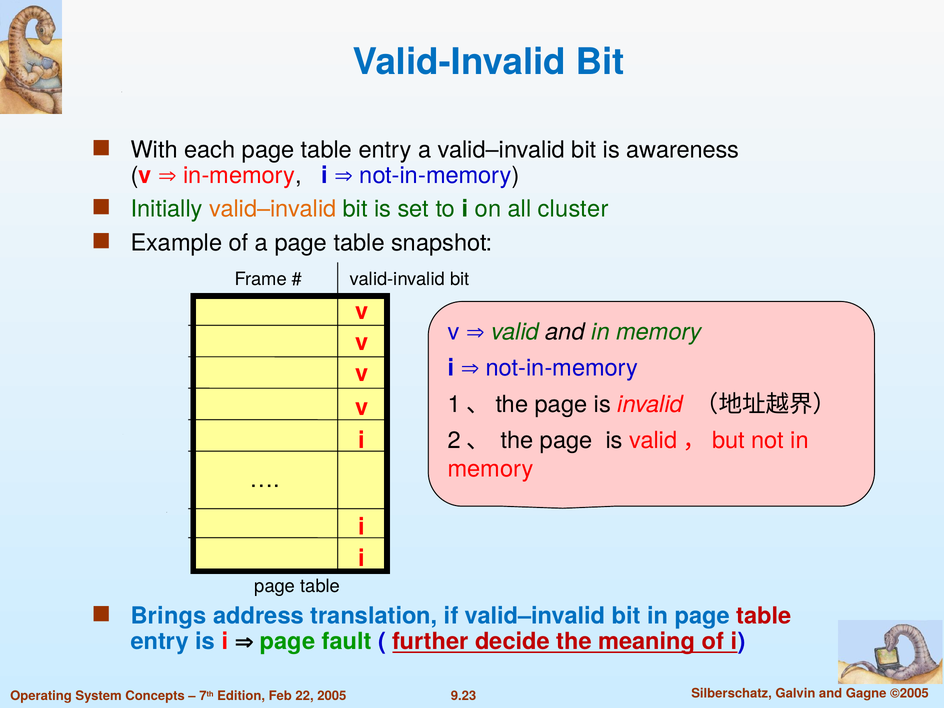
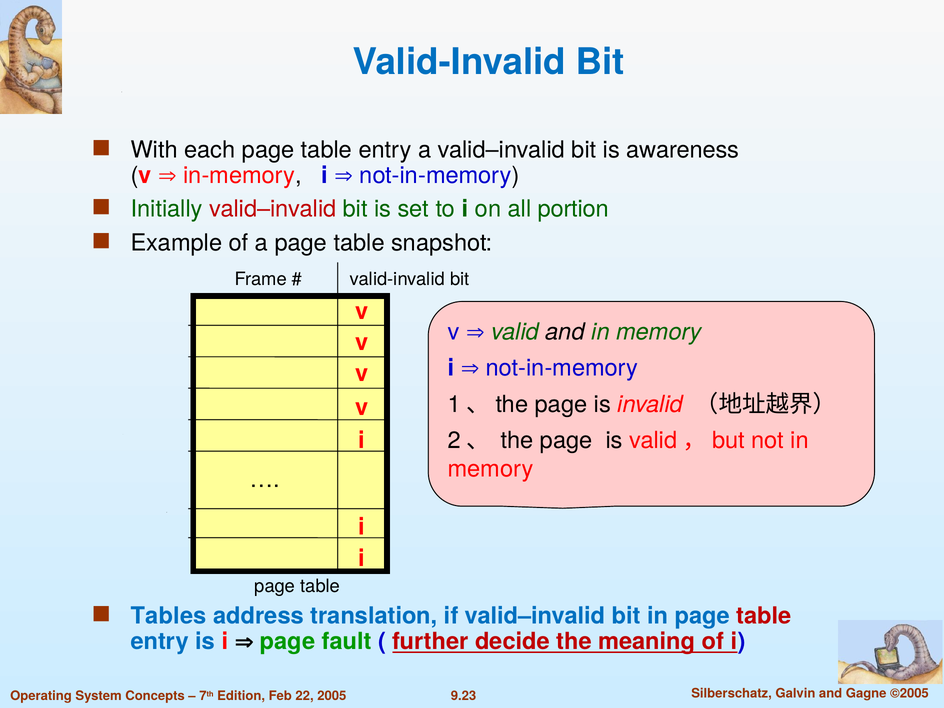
valid–invalid at (273, 209) colour: orange -> red
cluster: cluster -> portion
Brings: Brings -> Tables
